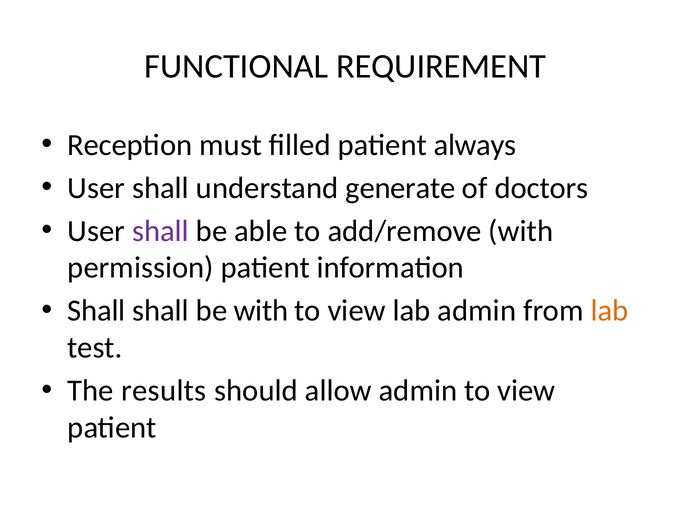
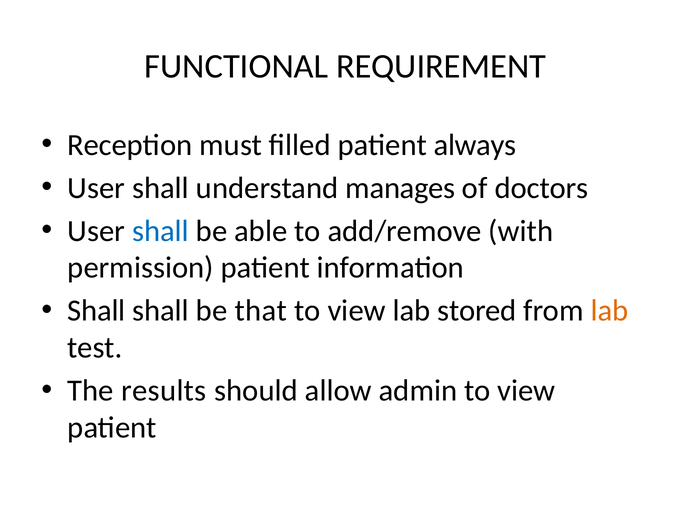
generate: generate -> manages
shall at (160, 231) colour: purple -> blue
be with: with -> that
lab admin: admin -> stored
